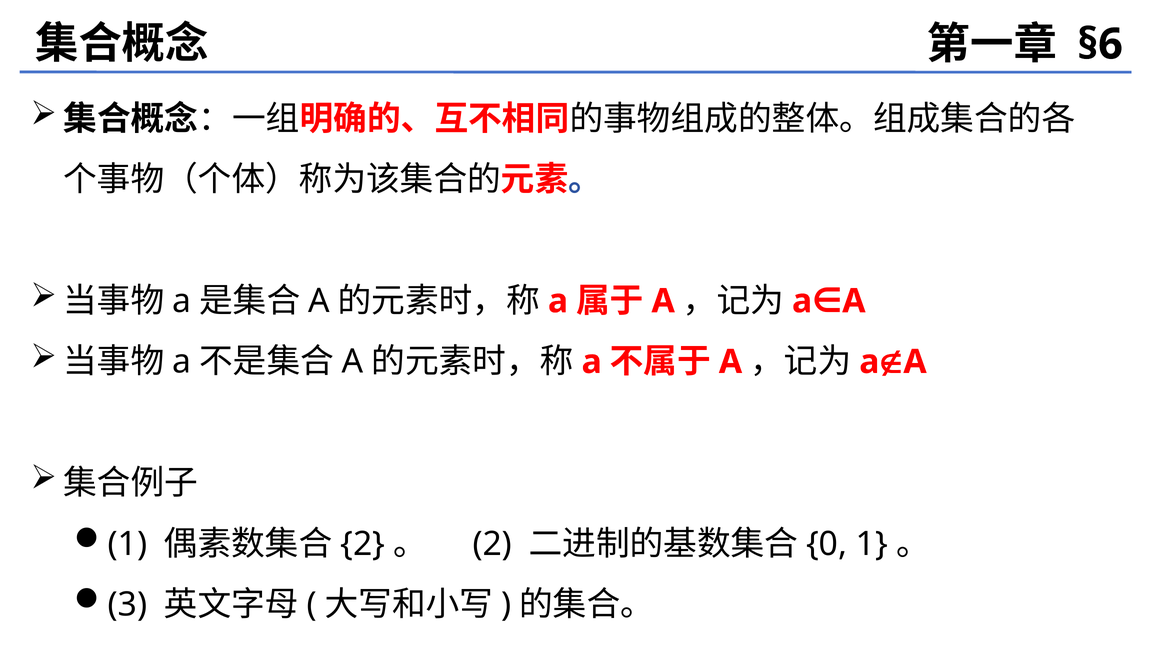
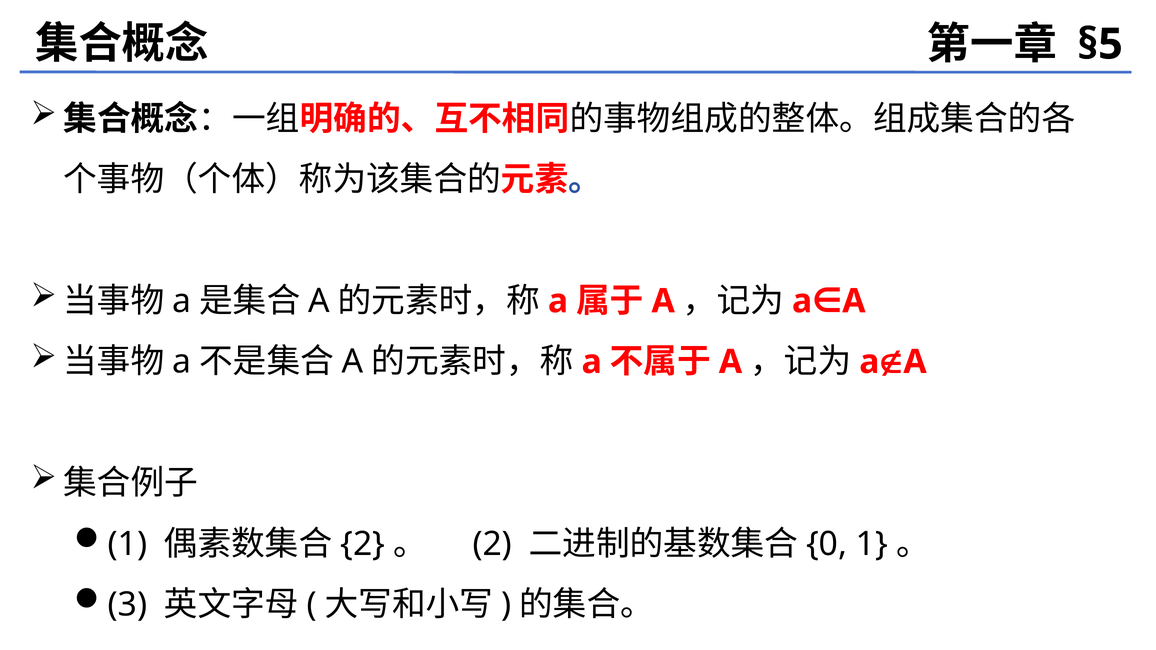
§6: §6 -> §5
